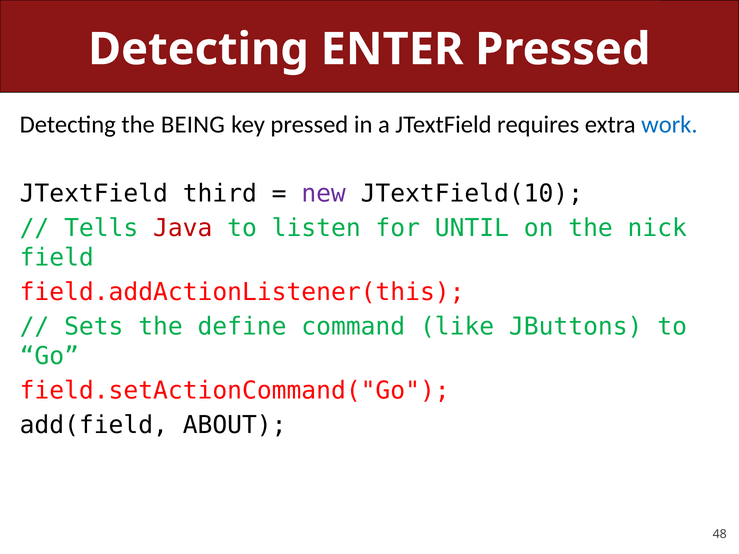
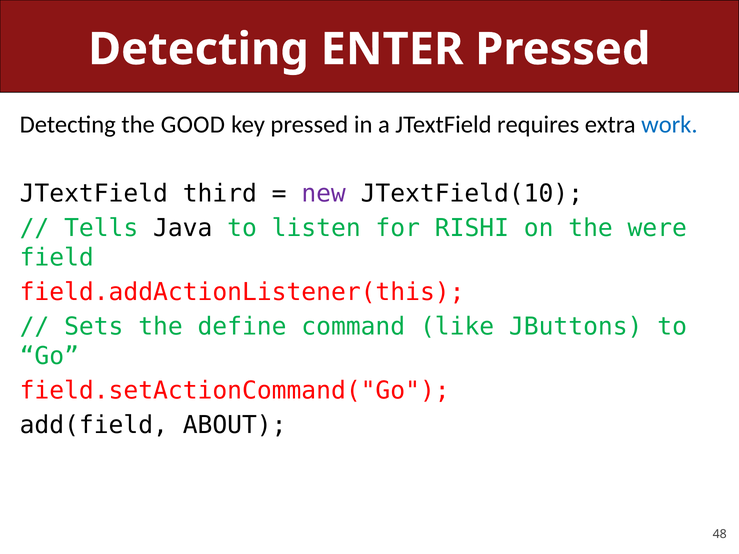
BEING: BEING -> GOOD
Java colour: red -> black
UNTIL: UNTIL -> RISHI
nick: nick -> were
